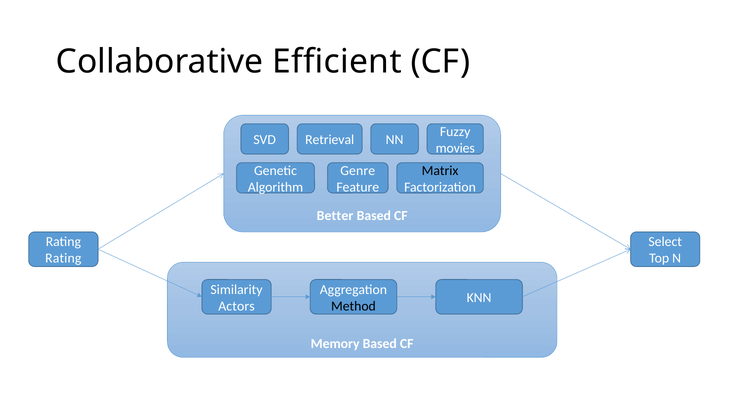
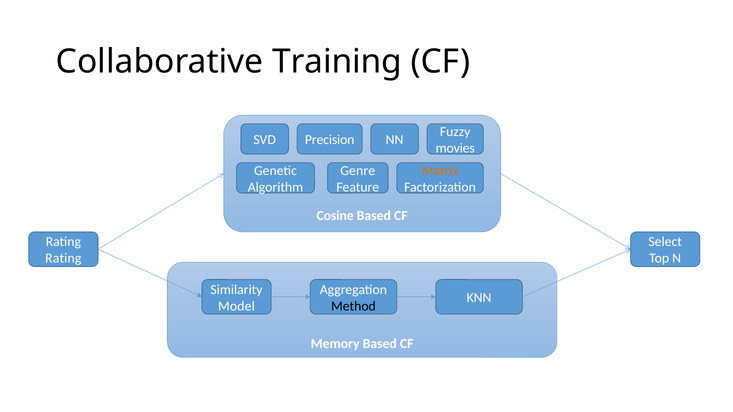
Efficient: Efficient -> Training
Retrieval: Retrieval -> Precision
Matrix colour: black -> orange
Better: Better -> Cosine
Actors: Actors -> Model
